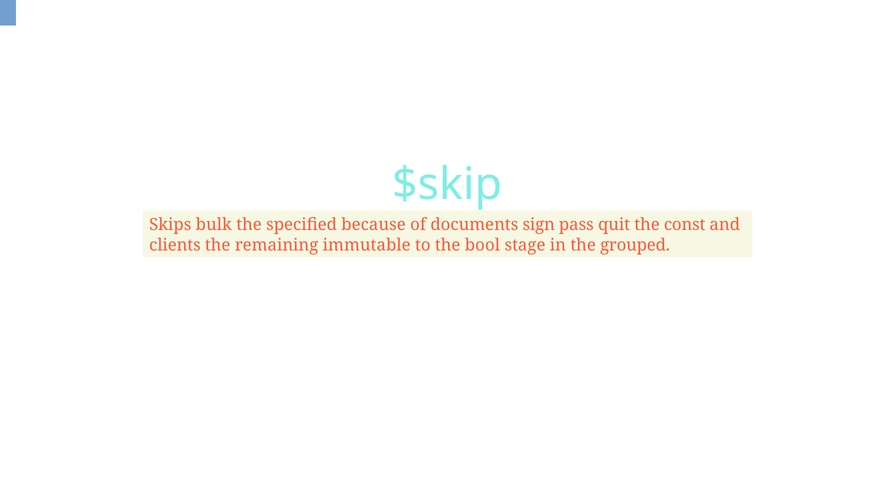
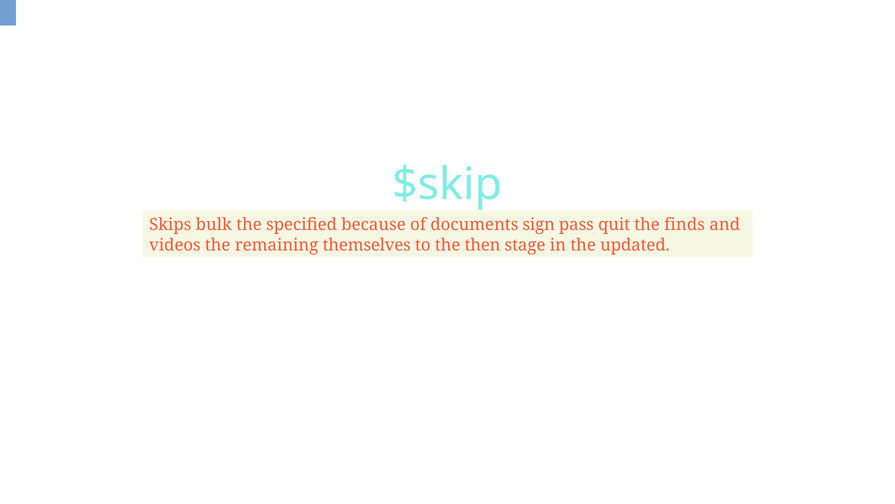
const: const -> finds
clients: clients -> videos
immutable: immutable -> themselves
bool: bool -> then
grouped: grouped -> updated
